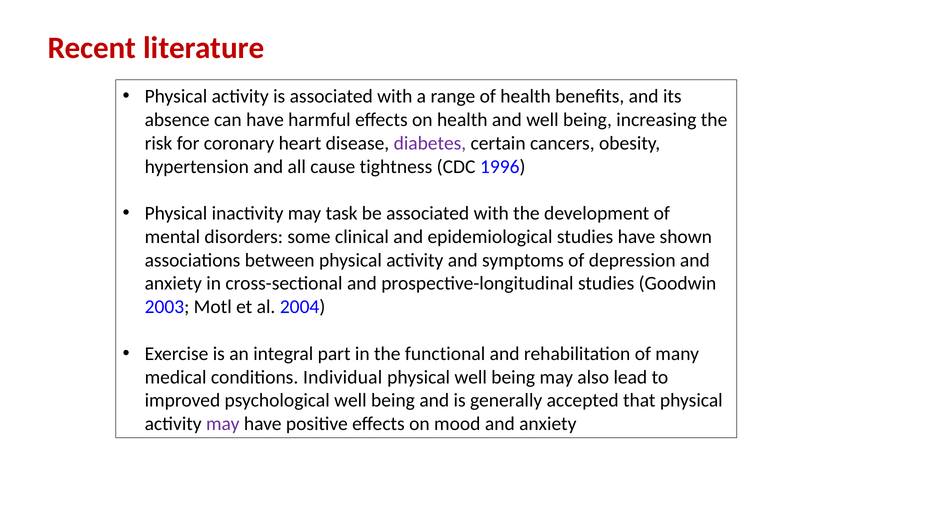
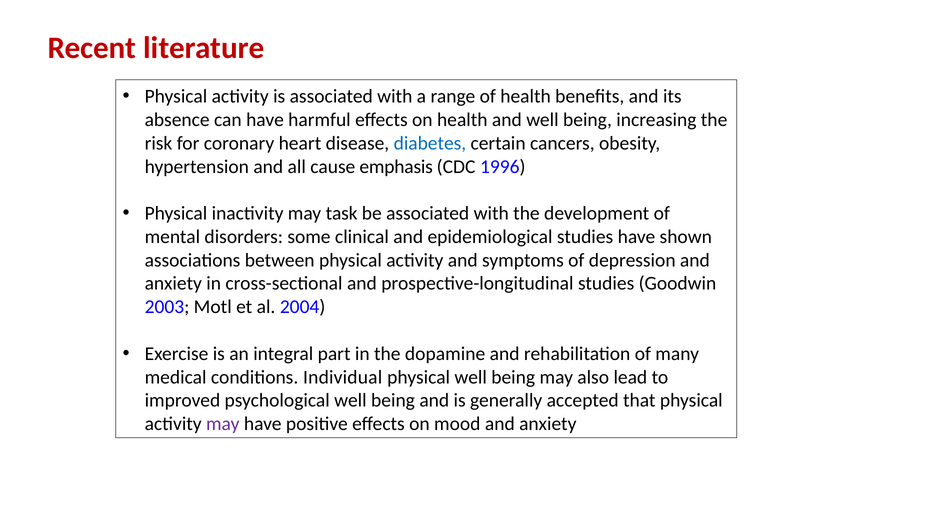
diabetes colour: purple -> blue
tightness: tightness -> emphasis
functional: functional -> dopamine
